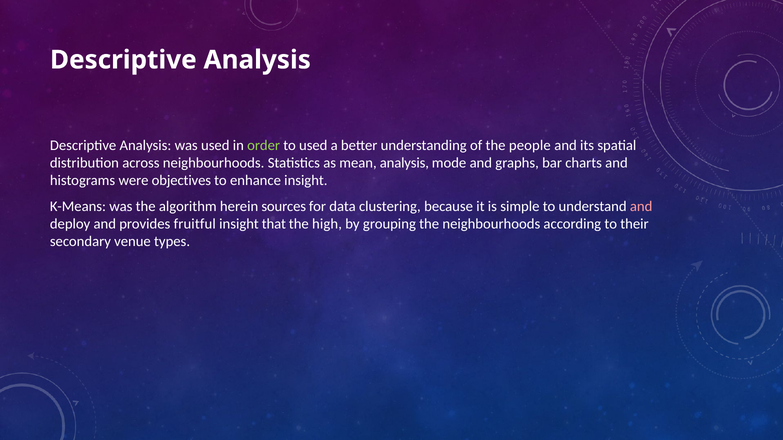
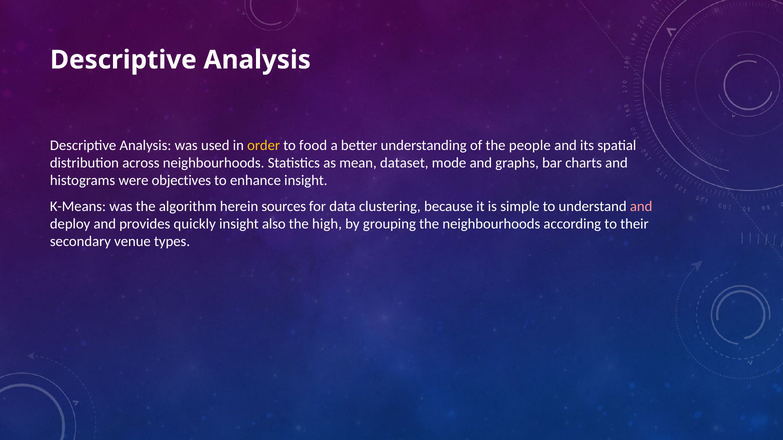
order colour: light green -> yellow
to used: used -> food
mean analysis: analysis -> dataset
fruitful: fruitful -> quickly
that: that -> also
